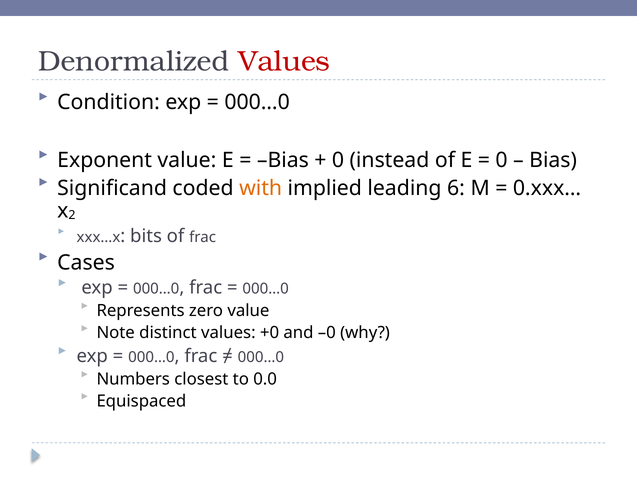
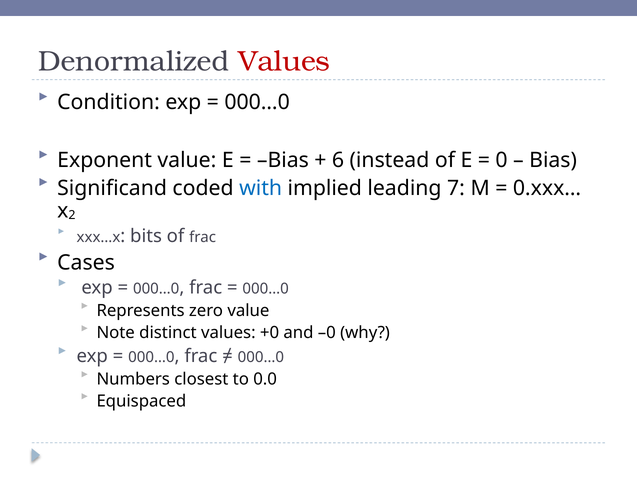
0 at (338, 160): 0 -> 6
with colour: orange -> blue
6: 6 -> 7
